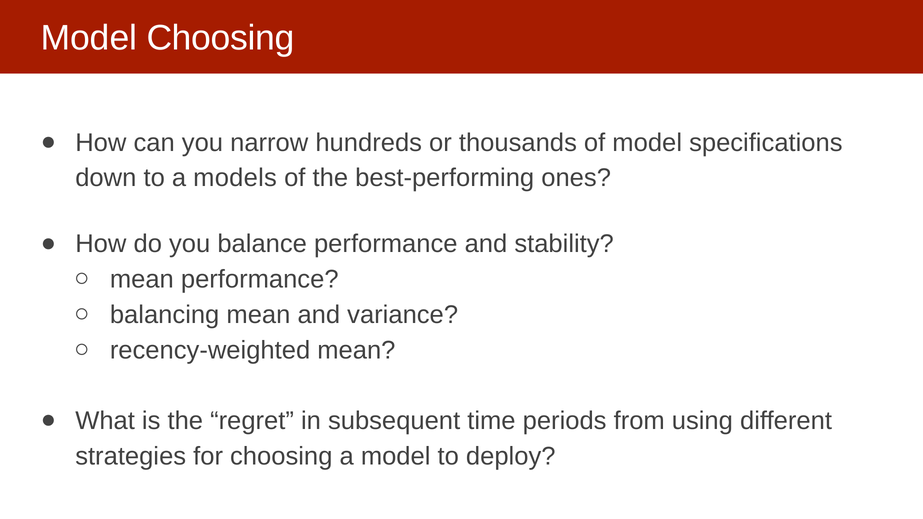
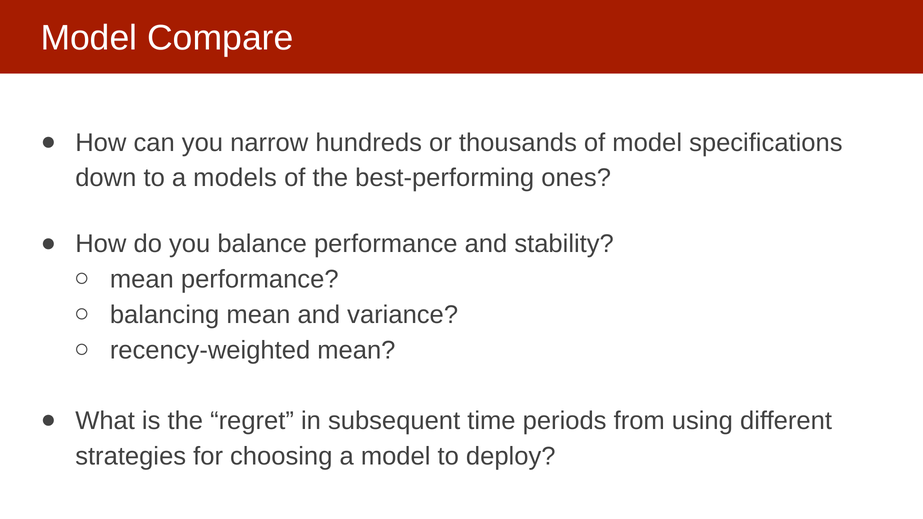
Model Choosing: Choosing -> Compare
